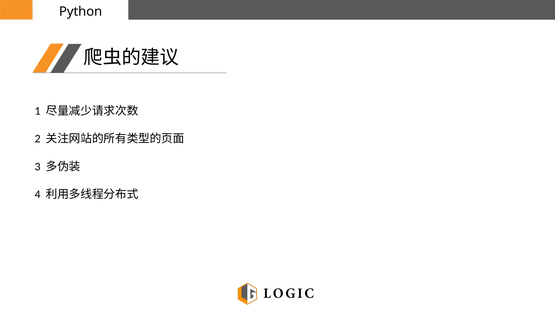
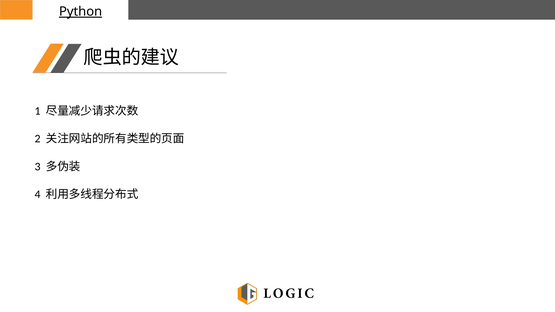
Python underline: none -> present
